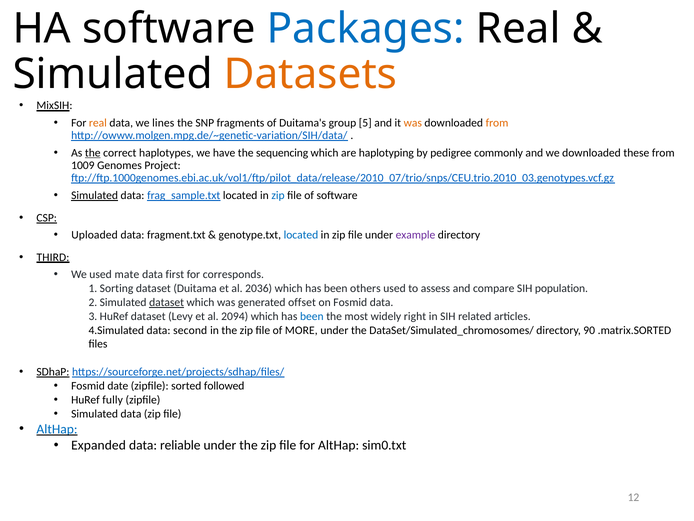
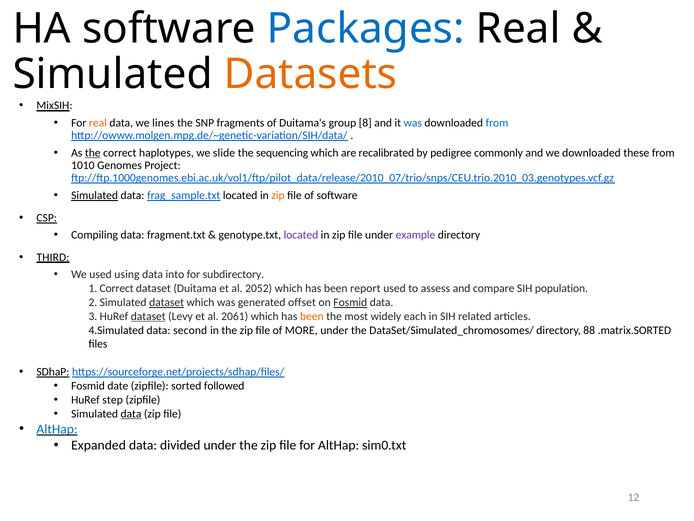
5: 5 -> 8
was at (413, 123) colour: orange -> blue
from at (497, 123) colour: orange -> blue
have: have -> slide
haplotyping: haplotyping -> recalibrated
1009: 1009 -> 1010
zip at (278, 195) colour: blue -> orange
Uploaded: Uploaded -> Compiling
located at (301, 235) colour: blue -> purple
mate: mate -> using
first: first -> into
corresponds: corresponds -> subdirectory
1 Sorting: Sorting -> Correct
2036: 2036 -> 2052
others: others -> report
Fosmid at (350, 302) underline: none -> present
dataset at (148, 316) underline: none -> present
2094: 2094 -> 2061
been at (312, 316) colour: blue -> orange
right: right -> each
90: 90 -> 88
fully: fully -> step
data at (131, 413) underline: none -> present
reliable: reliable -> divided
